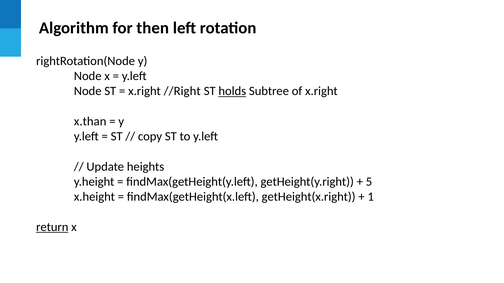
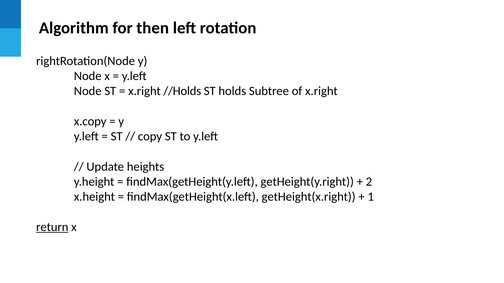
//Right: //Right -> //Holds
holds underline: present -> none
x.than: x.than -> x.copy
5: 5 -> 2
